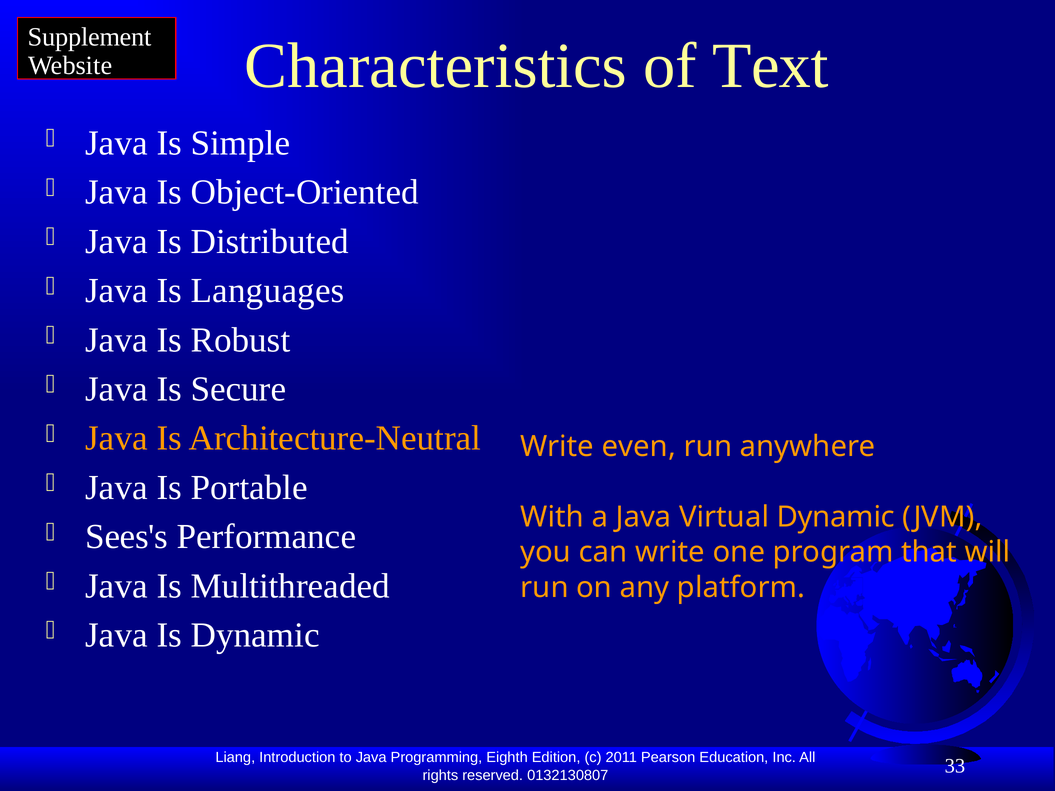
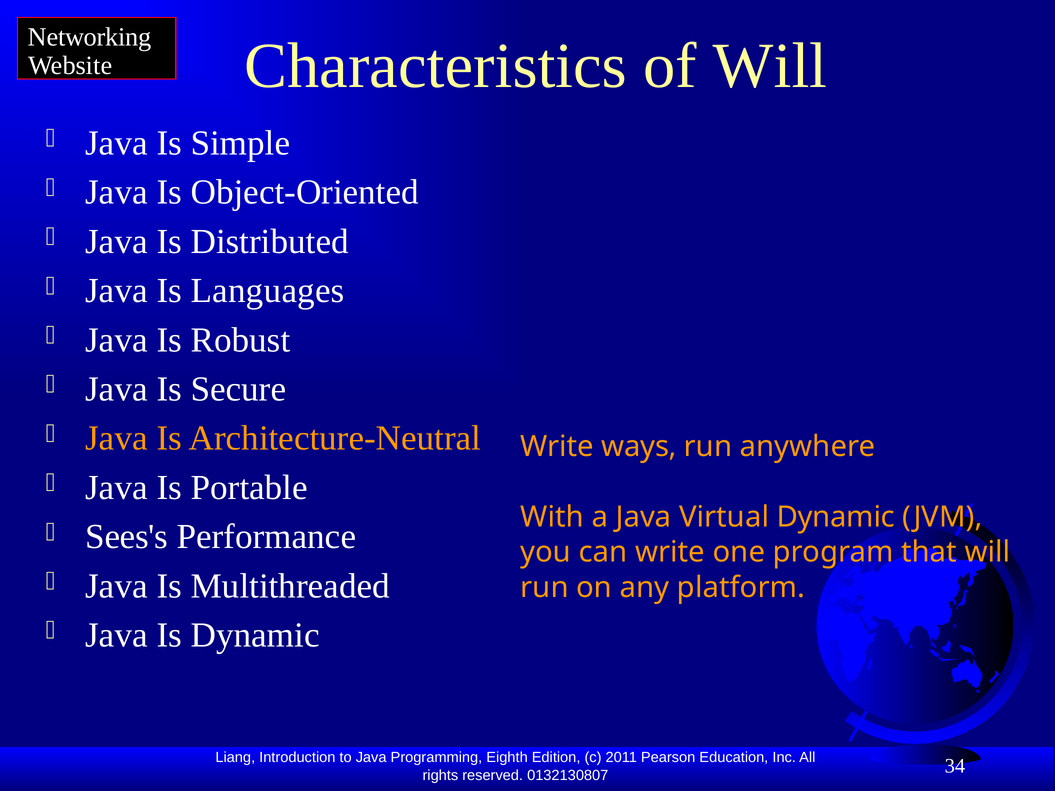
Supplement: Supplement -> Networking
of Text: Text -> Will
even: even -> ways
33: 33 -> 34
